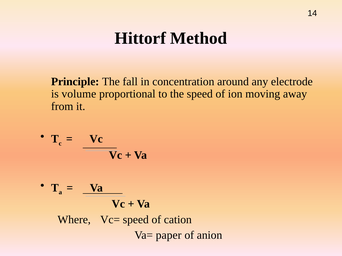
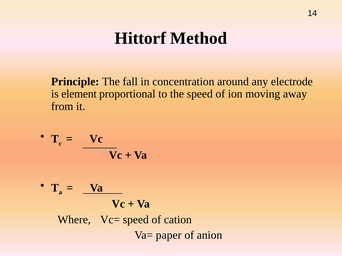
volume: volume -> element
